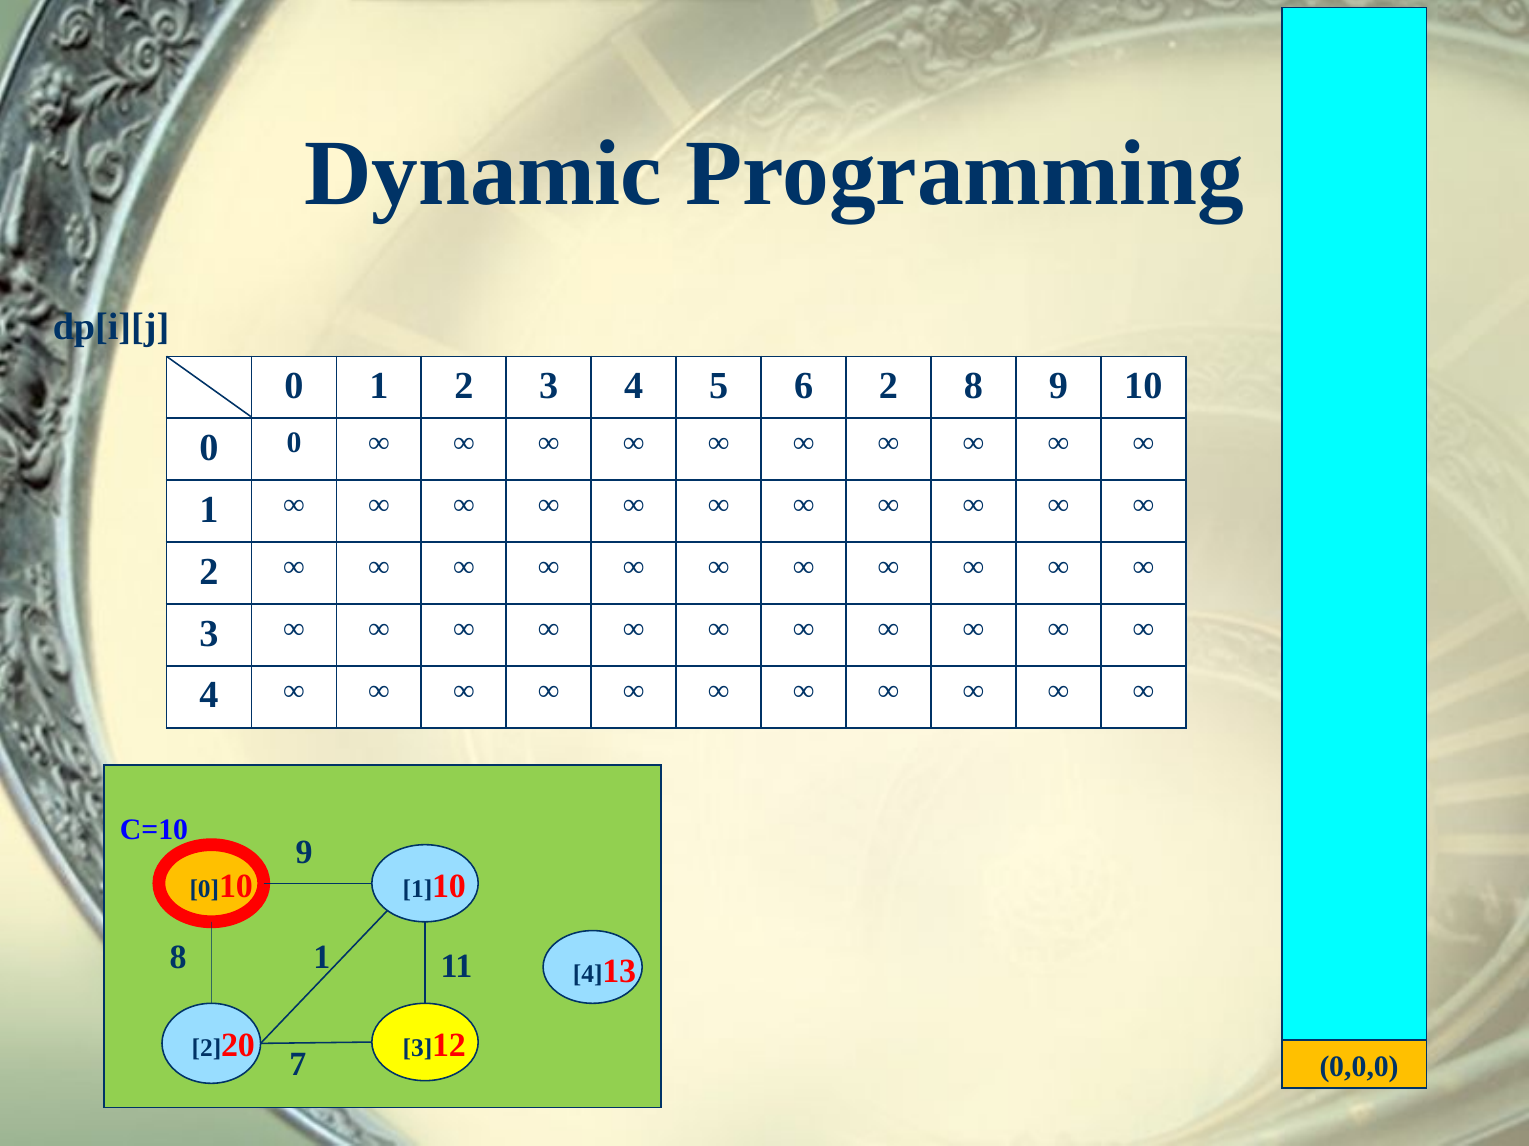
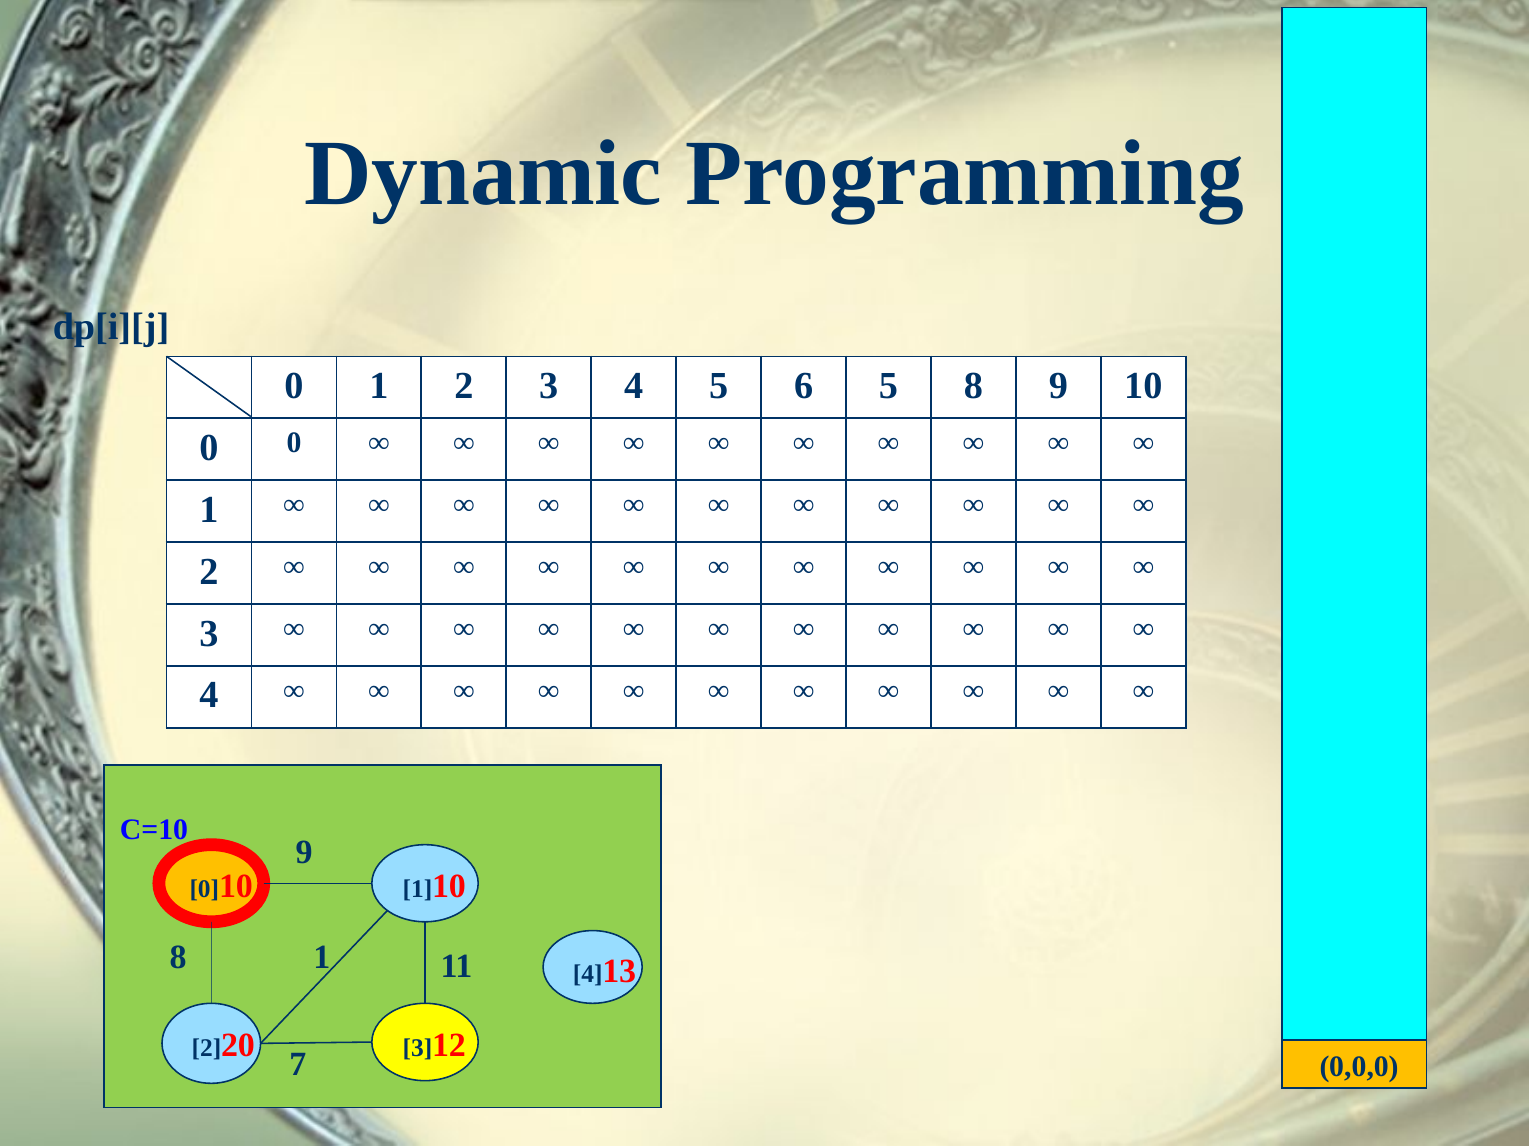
6 2: 2 -> 5
